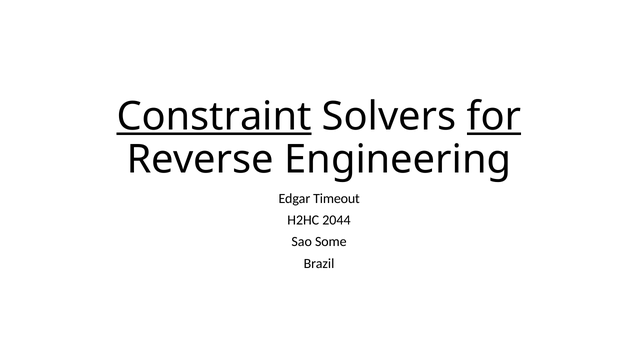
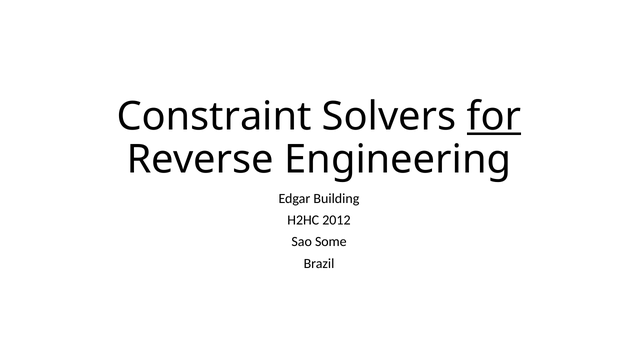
Constraint underline: present -> none
Timeout: Timeout -> Building
2044: 2044 -> 2012
